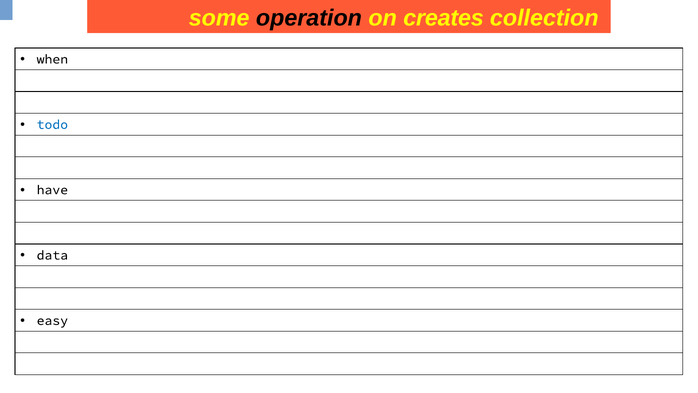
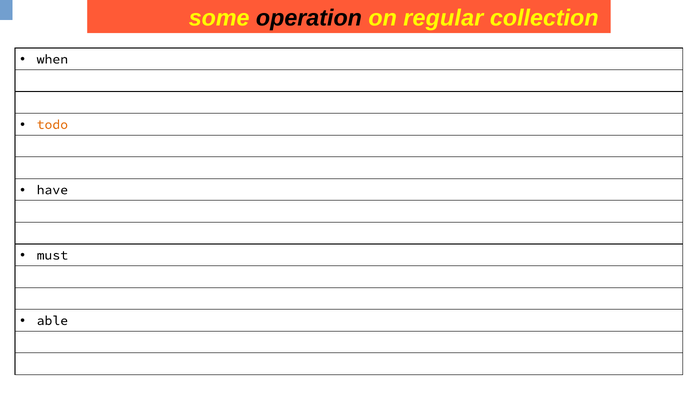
creates: creates -> regular
todo colour: blue -> orange
data: data -> must
easy: easy -> able
